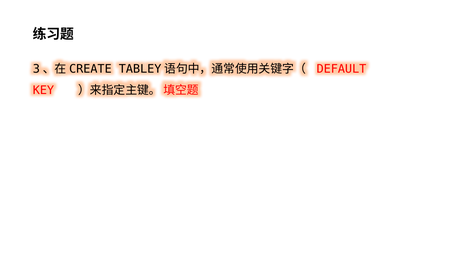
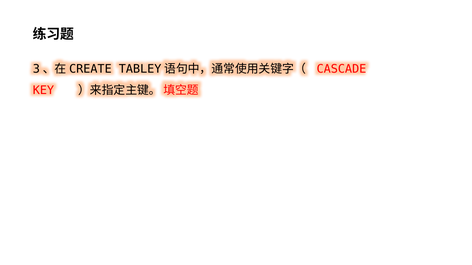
DEFAULT: DEFAULT -> CASCADE
